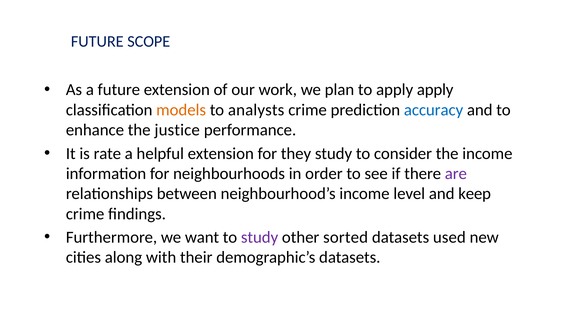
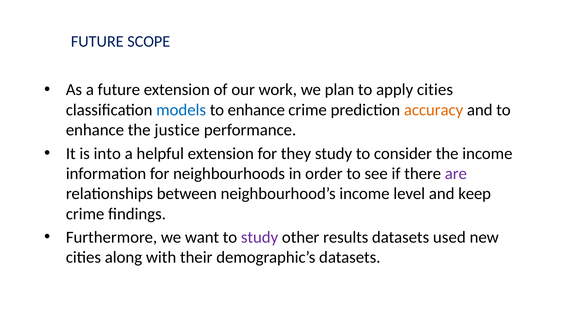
apply apply: apply -> cities
models colour: orange -> blue
analysts at (256, 110): analysts -> enhance
accuracy colour: blue -> orange
rate: rate -> into
sorted: sorted -> results
